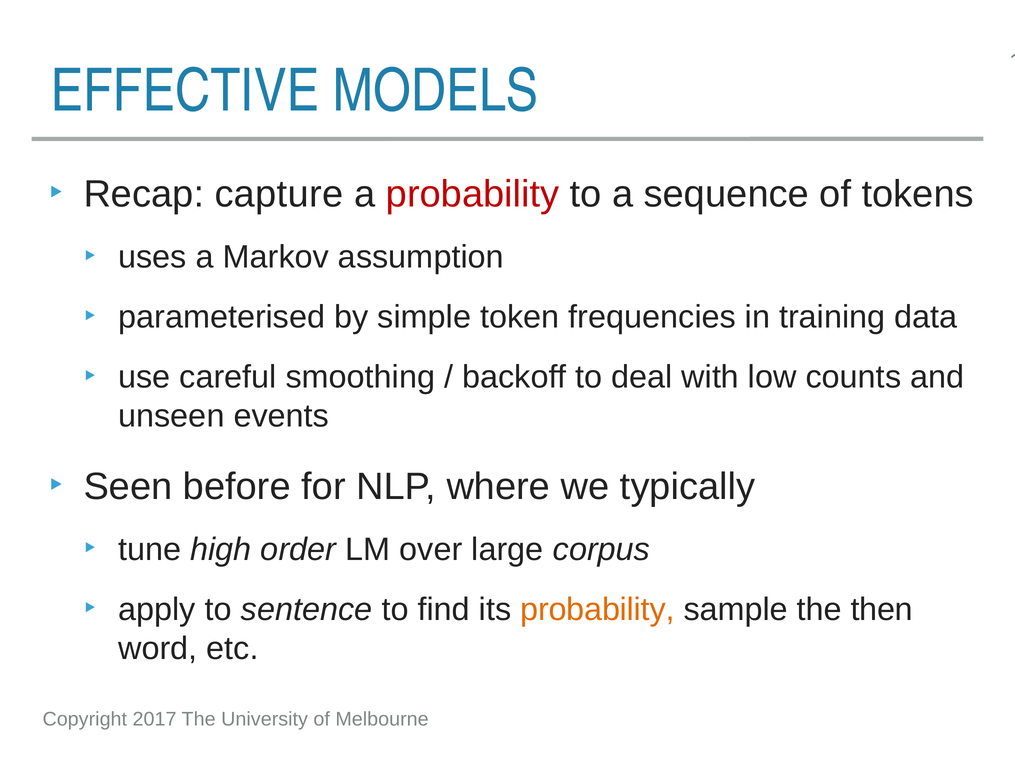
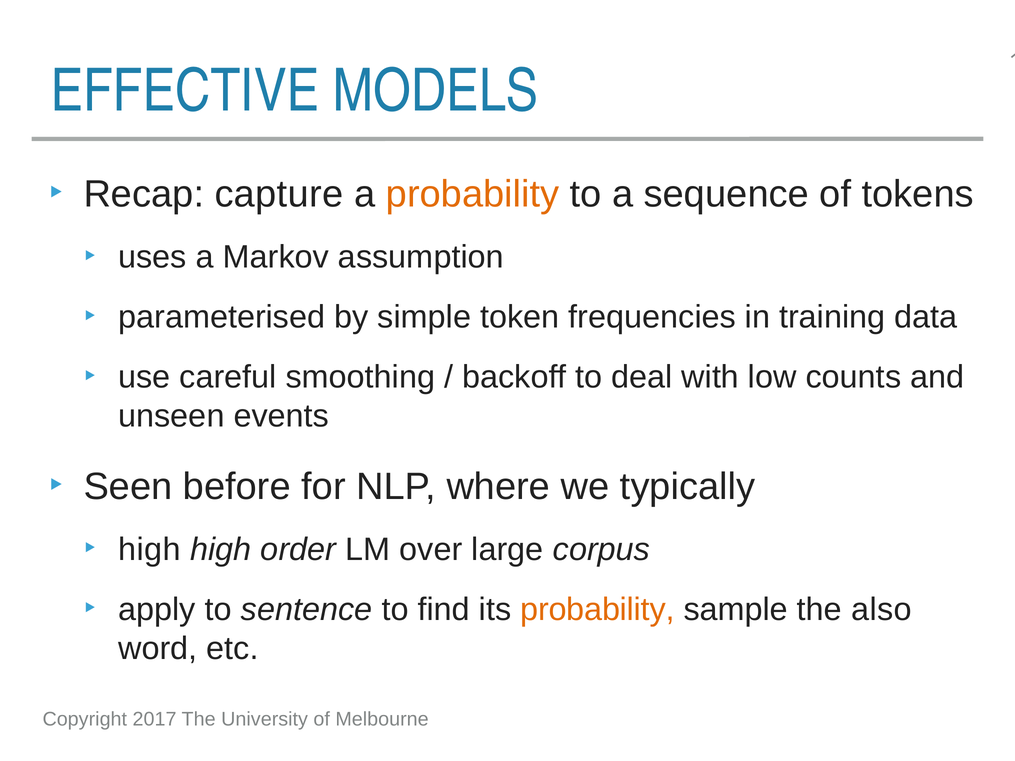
probability at (473, 194) colour: red -> orange
tune at (150, 550): tune -> high
then: then -> also
